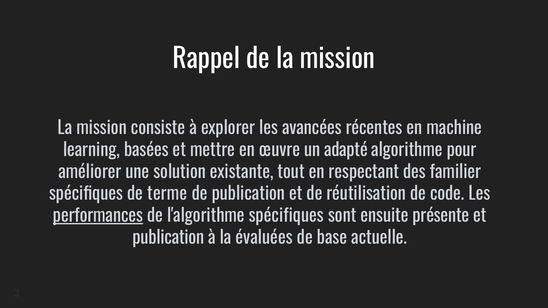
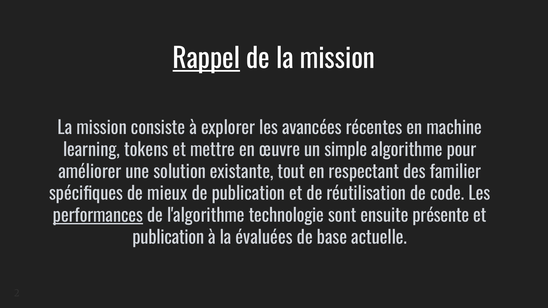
Rappel underline: none -> present
basées: basées -> tokens
adapté: adapté -> simple
terme: terme -> mieux
l'algorithme spécifiques: spécifiques -> technologie
